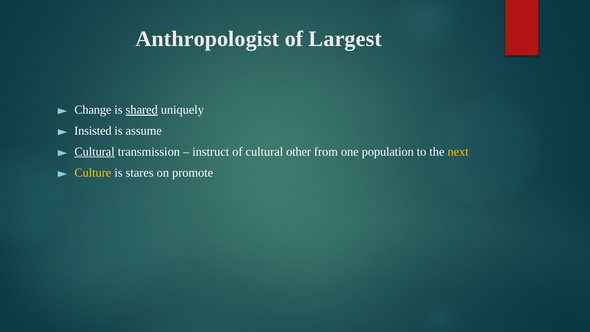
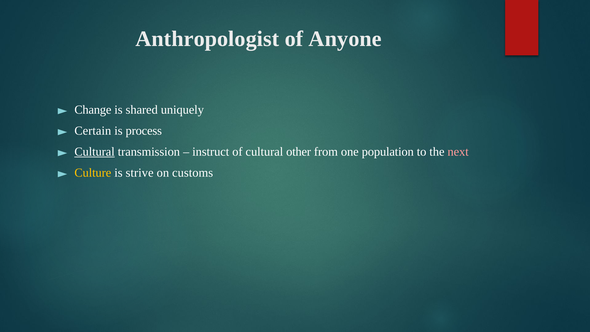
Largest: Largest -> Anyone
shared underline: present -> none
Insisted: Insisted -> Certain
assume: assume -> process
next colour: yellow -> pink
stares: stares -> strive
promote: promote -> customs
